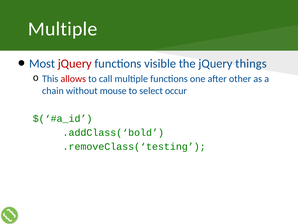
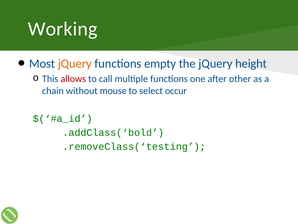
Multiple at (63, 29): Multiple -> Working
jQuery at (75, 63) colour: red -> orange
visible: visible -> empty
things: things -> height
